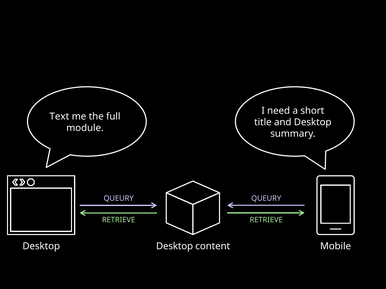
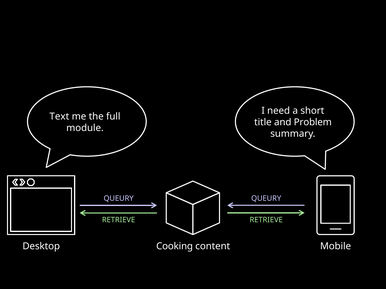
and Desktop: Desktop -> Problem
Desktop at (175, 247): Desktop -> Cooking
